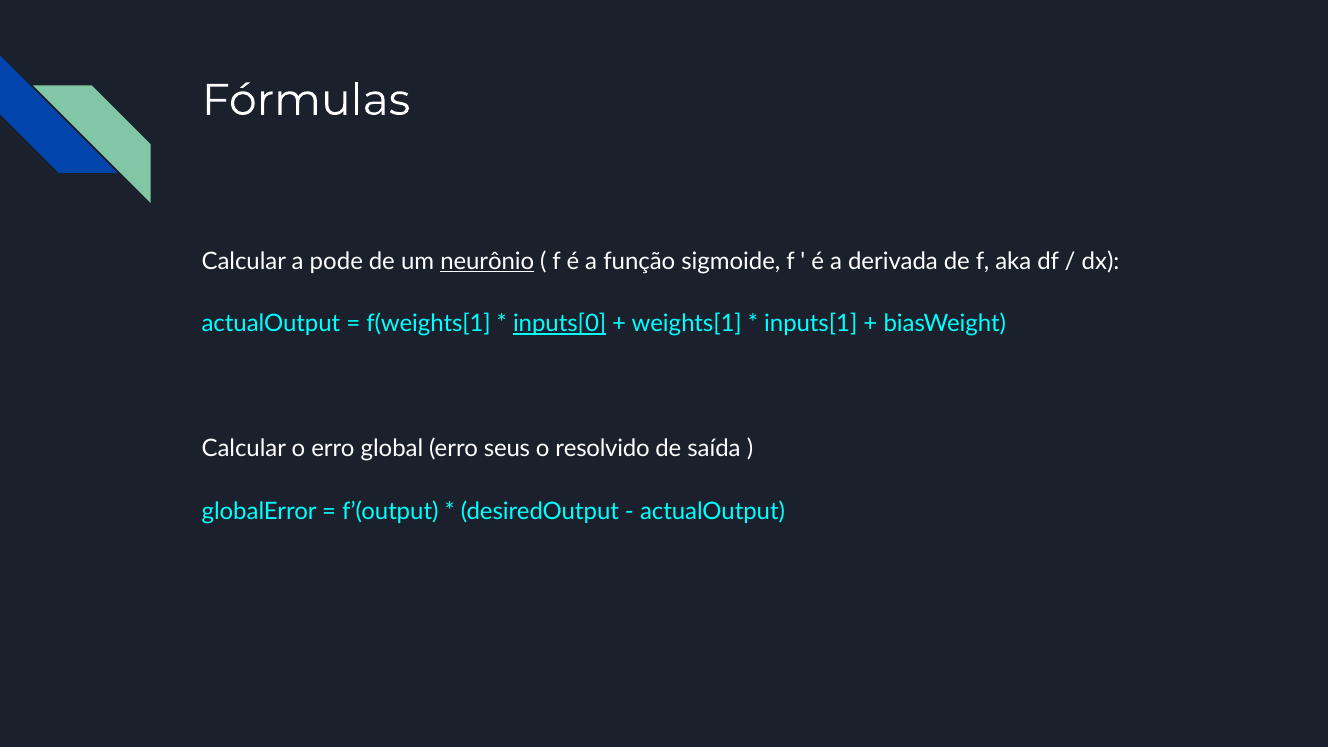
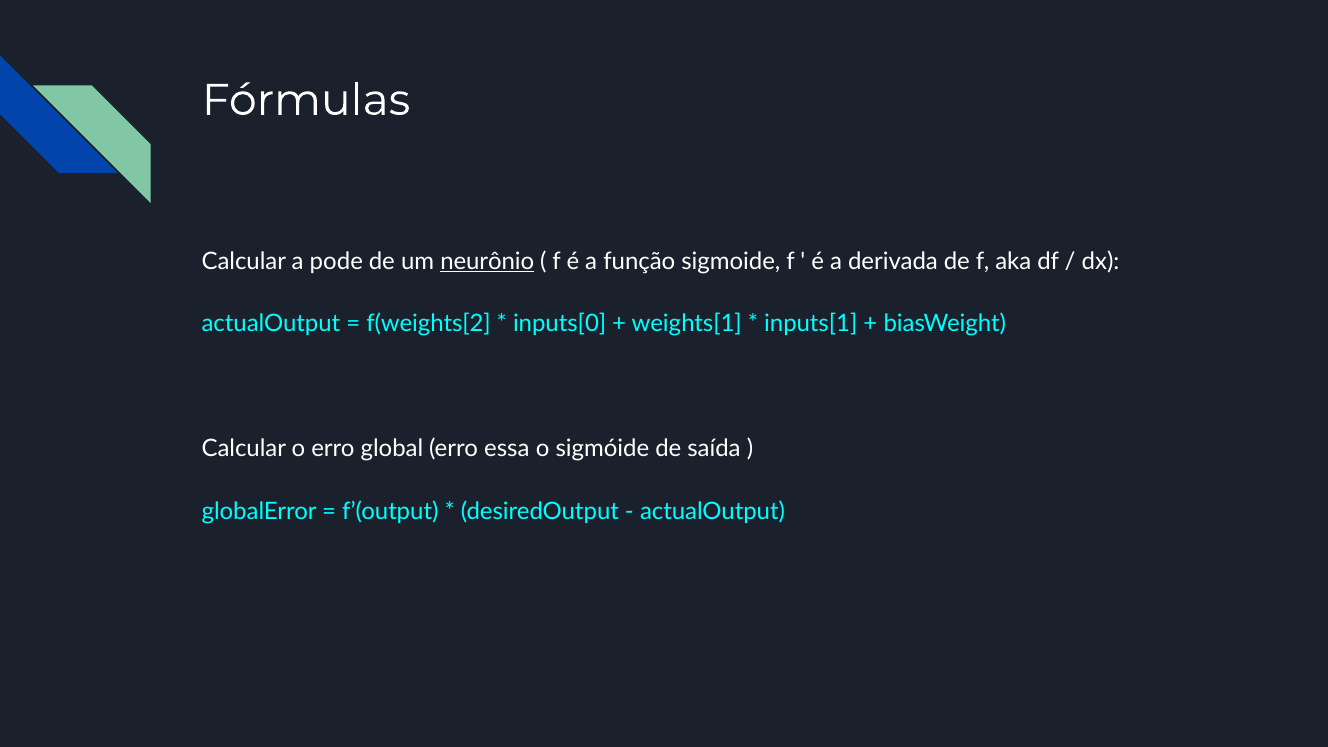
f(weights[1: f(weights[1 -> f(weights[2
inputs[0 underline: present -> none
seus: seus -> essa
resolvido: resolvido -> sigmóide
